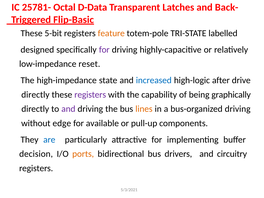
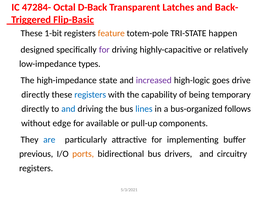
25781-: 25781- -> 47284-
D-Data: D-Data -> D-Back
5-bit: 5-bit -> 1-bit
labelled: labelled -> happen
reset: reset -> types
increased colour: blue -> purple
after: after -> goes
registers at (90, 95) colour: purple -> blue
graphically: graphically -> temporary
and at (68, 109) colour: purple -> blue
lines colour: orange -> blue
bus-organized driving: driving -> follows
decision: decision -> previous
